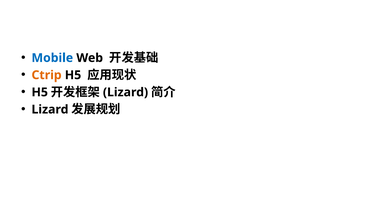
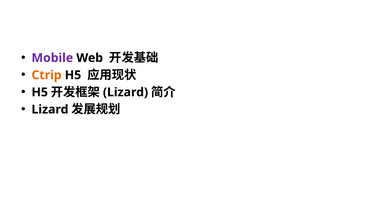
Mobile colour: blue -> purple
